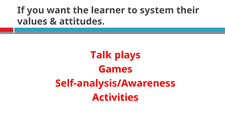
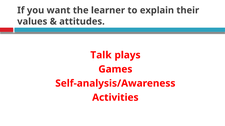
system: system -> explain
